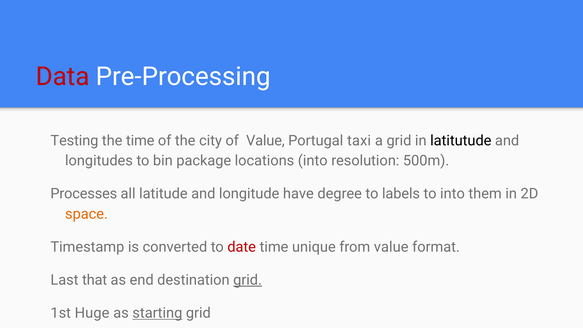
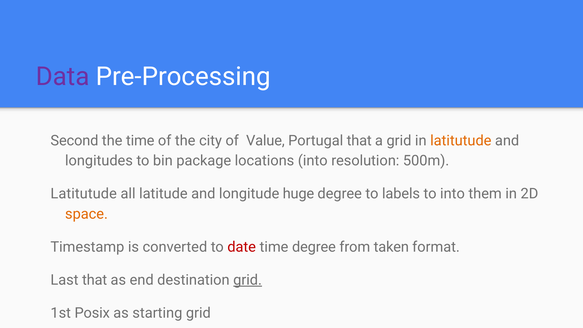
Data colour: red -> purple
Testing: Testing -> Second
Portugal taxi: taxi -> that
latitutude at (461, 141) colour: black -> orange
Processes at (84, 194): Processes -> Latitutude
have: have -> huge
time unique: unique -> degree
from value: value -> taken
Huge: Huge -> Posix
starting underline: present -> none
